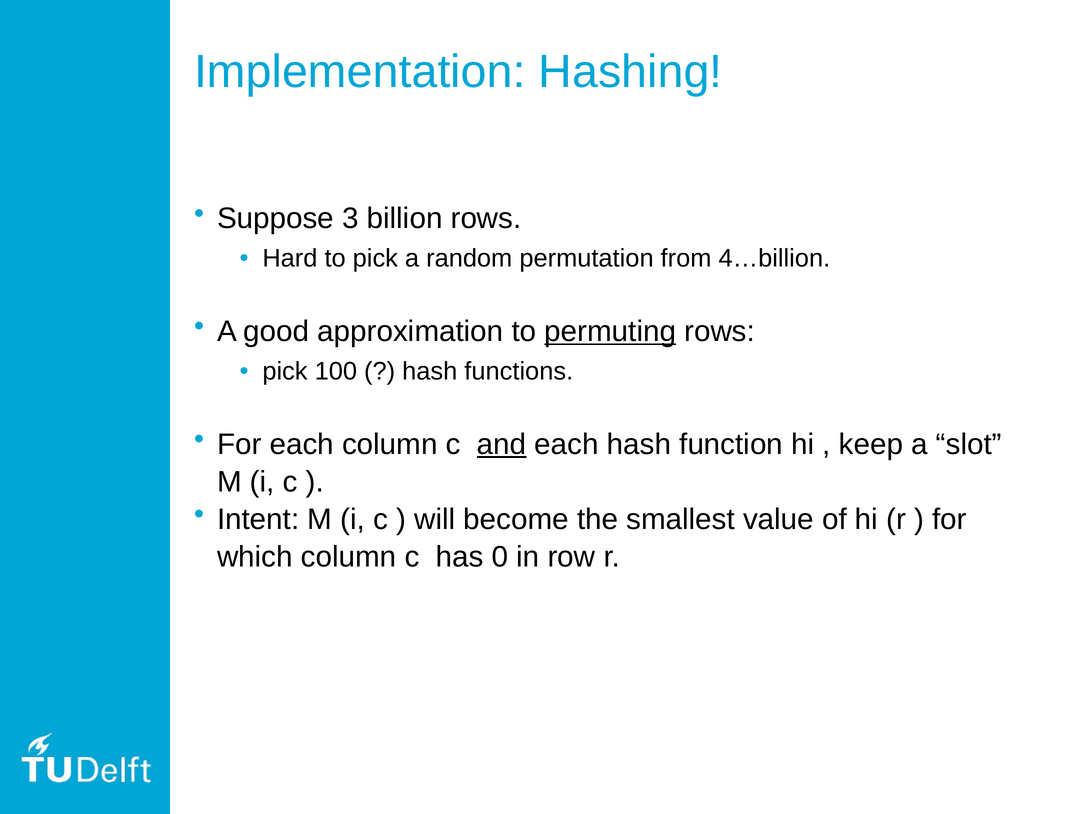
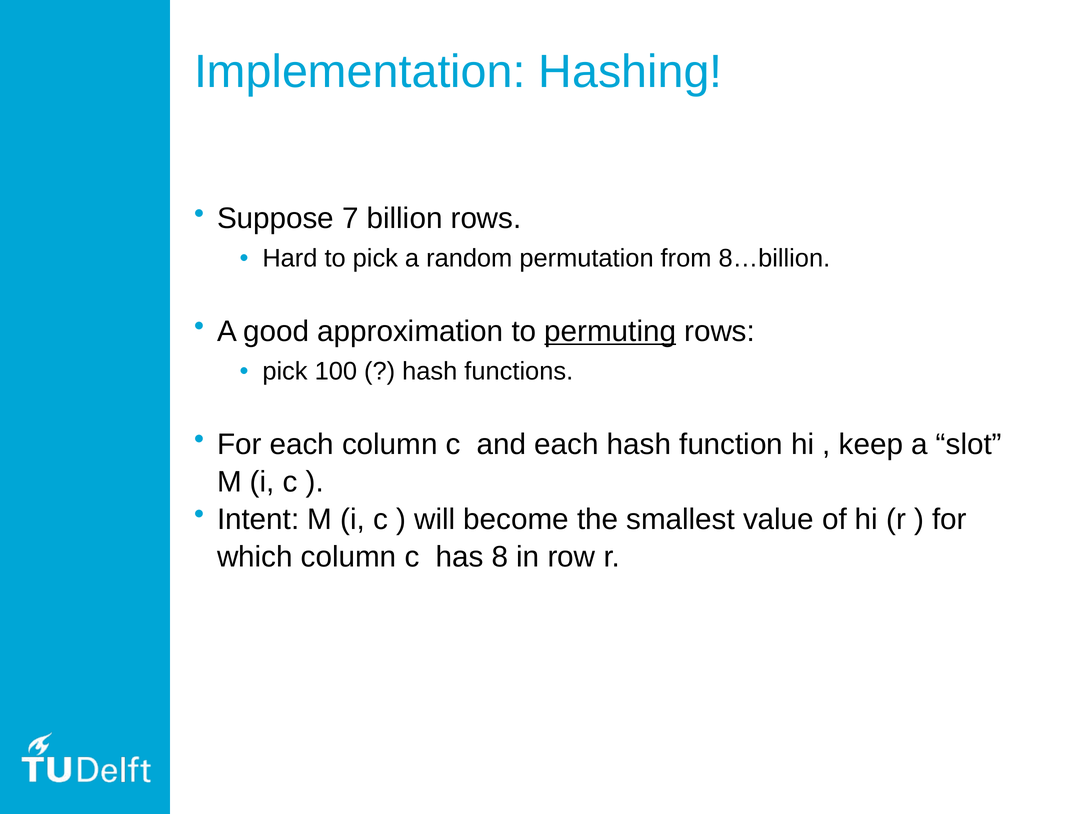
3: 3 -> 7
4…billion: 4…billion -> 8…billion
and underline: present -> none
0: 0 -> 8
